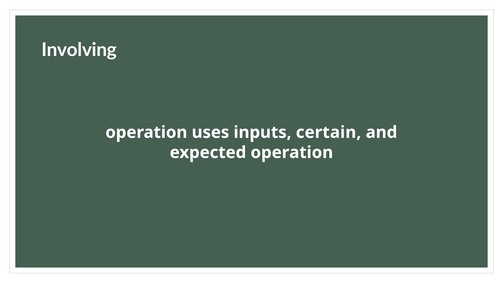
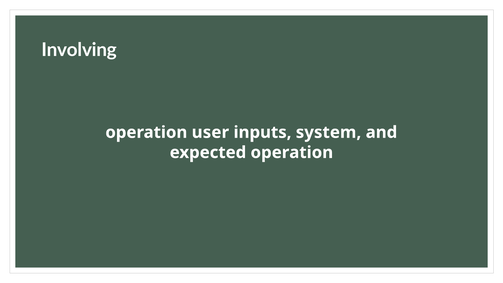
uses: uses -> user
certain: certain -> system
